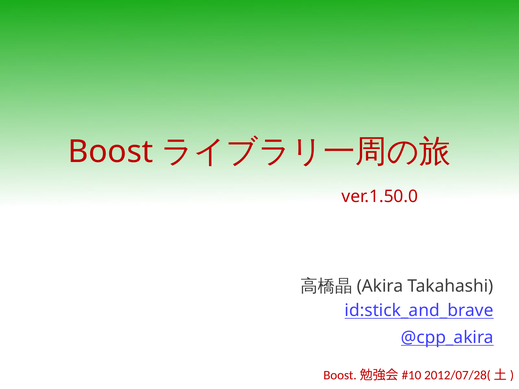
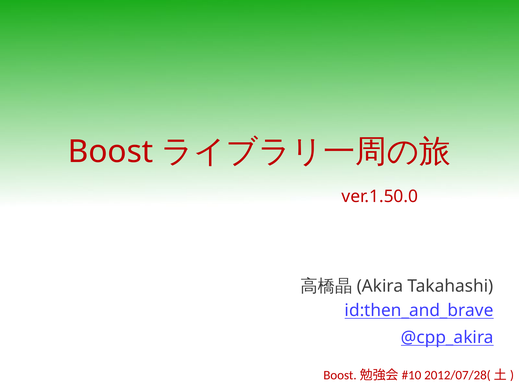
id:stick_and_brave: id:stick_and_brave -> id:then_and_brave
